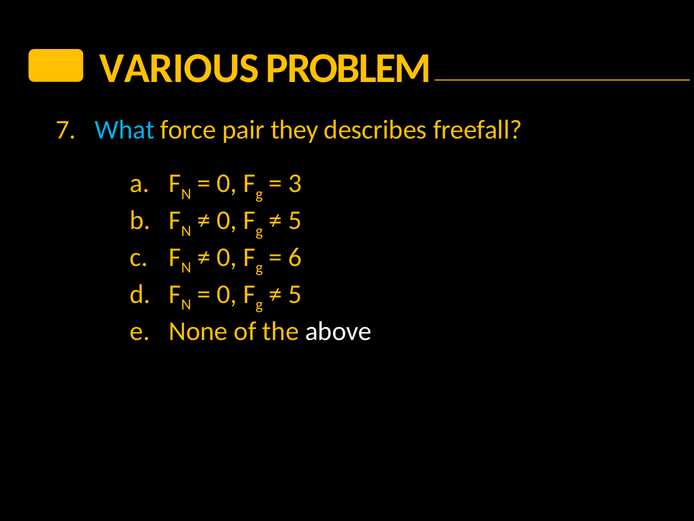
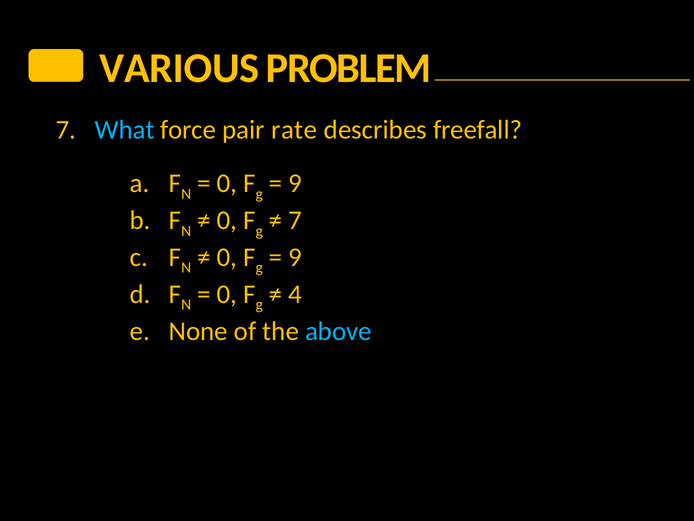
they: they -> rate
3 at (295, 183): 3 -> 9
5 at (295, 220): 5 -> 7
6 at (295, 257): 6 -> 9
5 at (295, 294): 5 -> 4
above colour: white -> light blue
